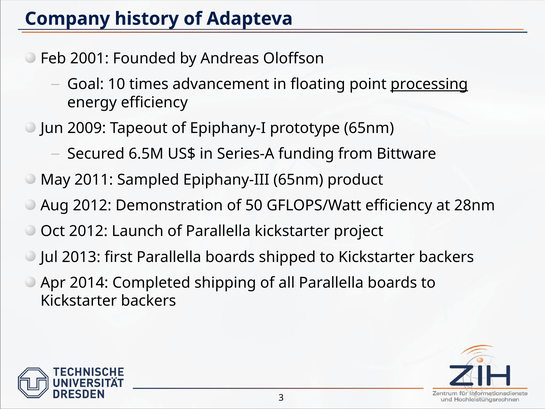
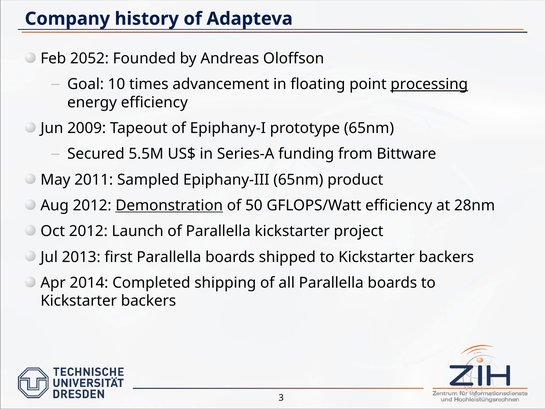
2001: 2001 -> 2052
6.5M: 6.5M -> 5.5M
Demonstration underline: none -> present
